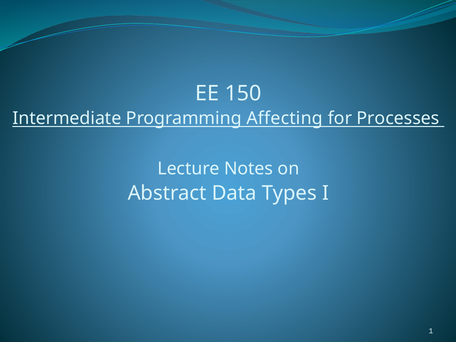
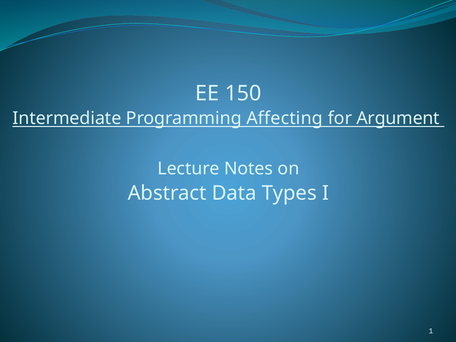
Processes: Processes -> Argument
